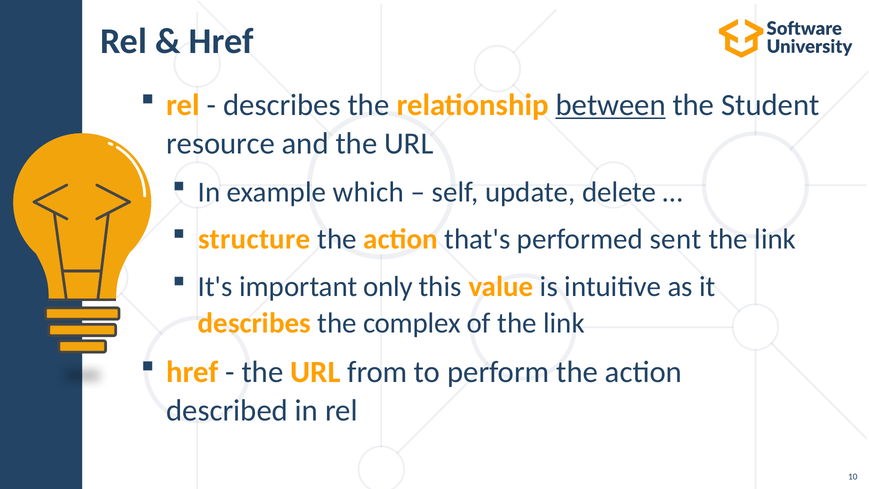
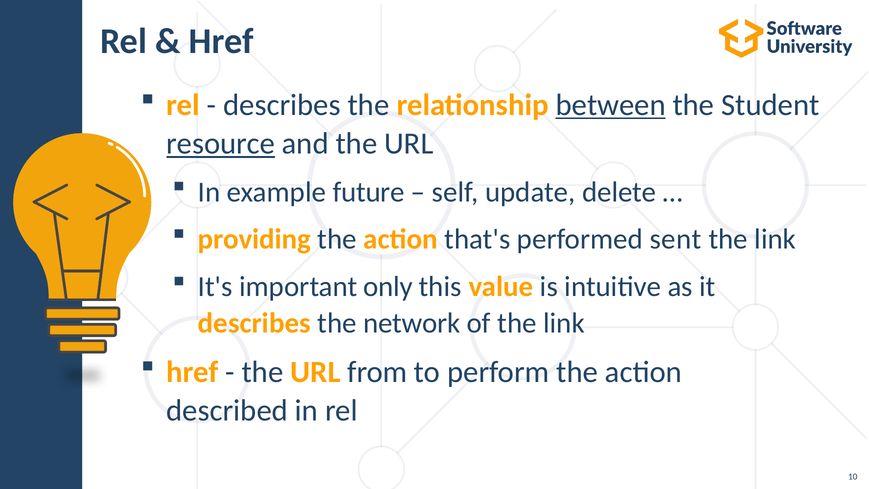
resource underline: none -> present
which: which -> future
structure: structure -> providing
complex: complex -> network
